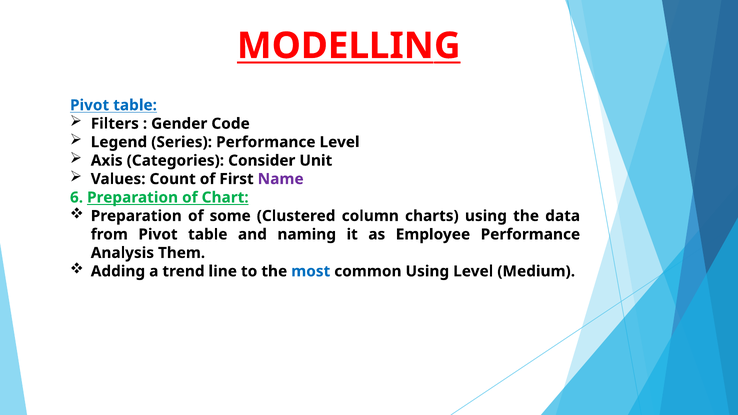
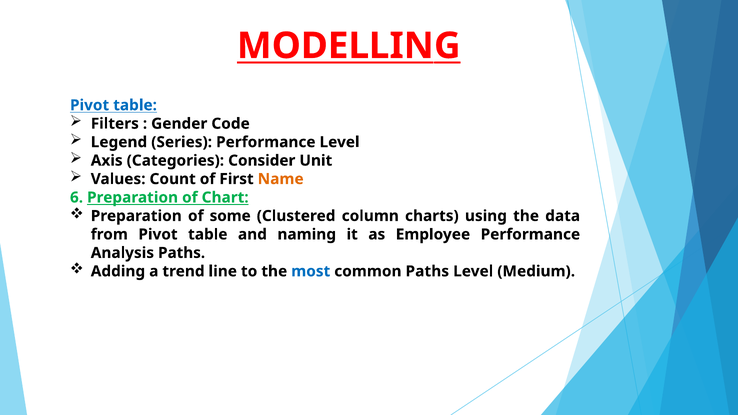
Name colour: purple -> orange
Analysis Them: Them -> Paths
common Using: Using -> Paths
